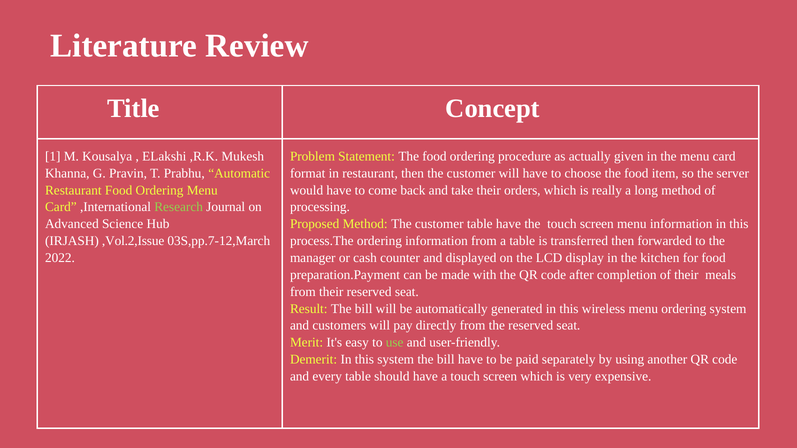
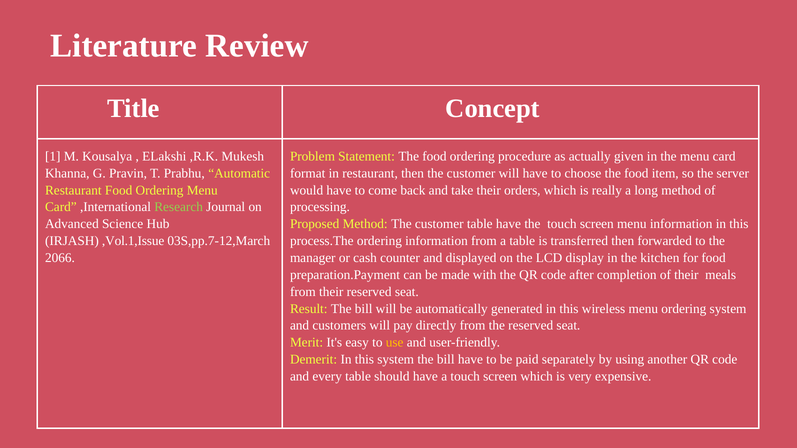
,Vol.2,Issue: ,Vol.2,Issue -> ,Vol.1,Issue
2022: 2022 -> 2066
use colour: light green -> yellow
